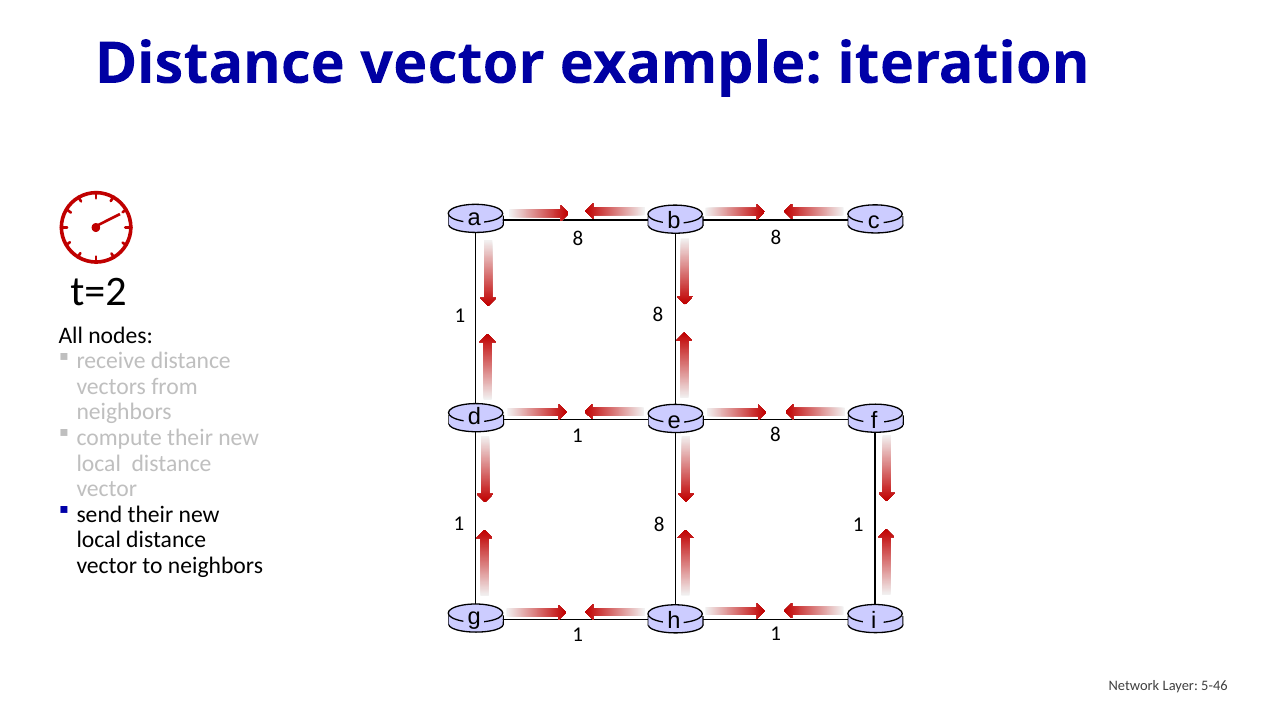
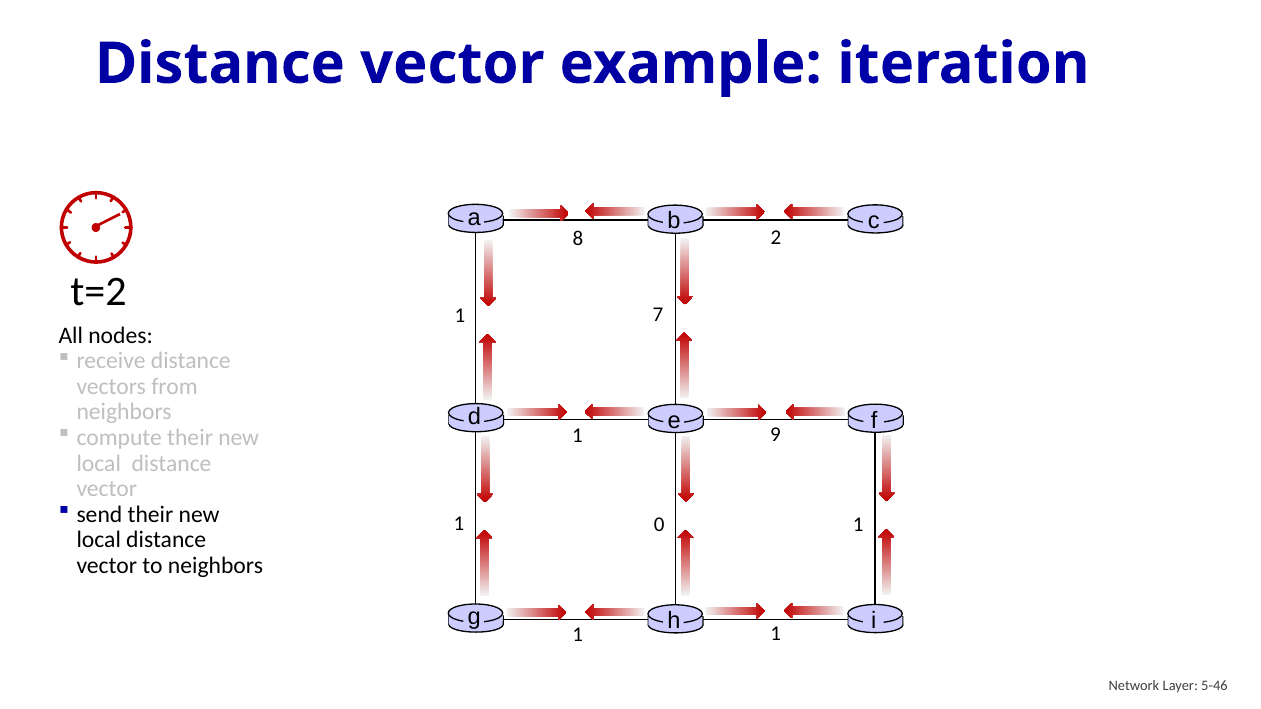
8 8: 8 -> 2
8 at (658, 315): 8 -> 7
8 at (775, 435): 8 -> 9
8 at (659, 524): 8 -> 0
